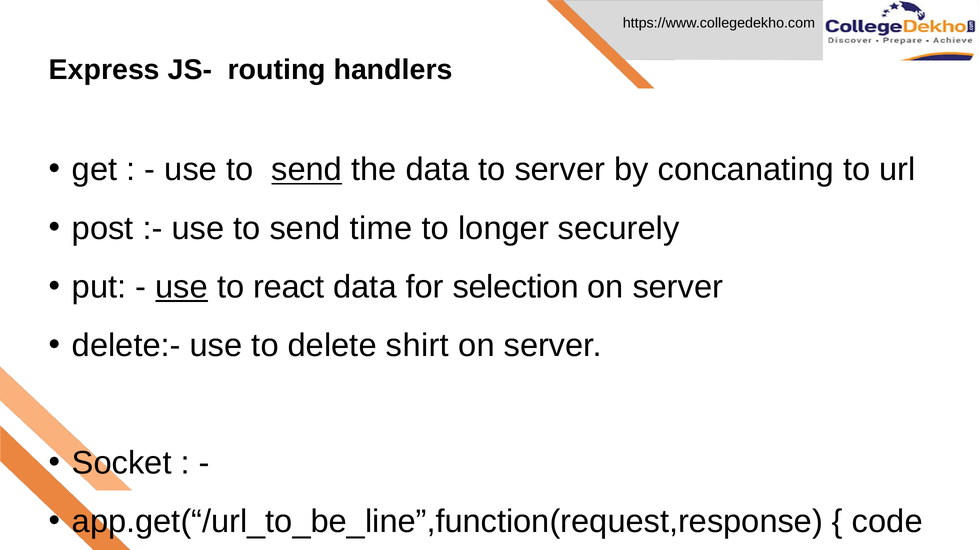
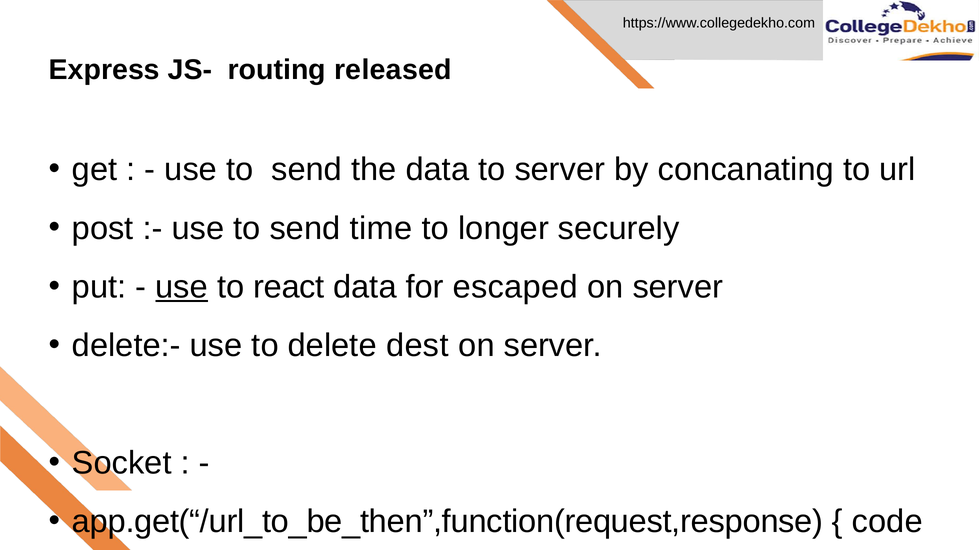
handlers: handlers -> released
send at (307, 170) underline: present -> none
selection: selection -> escaped
shirt: shirt -> dest
app.get(“/url_to_be_line”,function(request,response: app.get(“/url_to_be_line”,function(request,response -> app.get(“/url_to_be_then”,function(request,response
